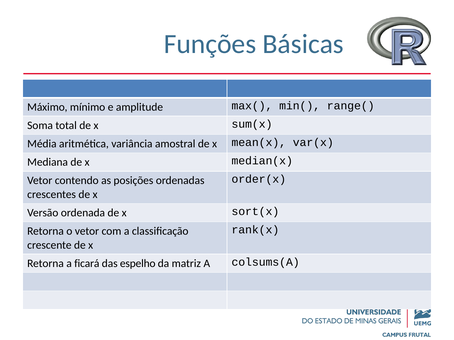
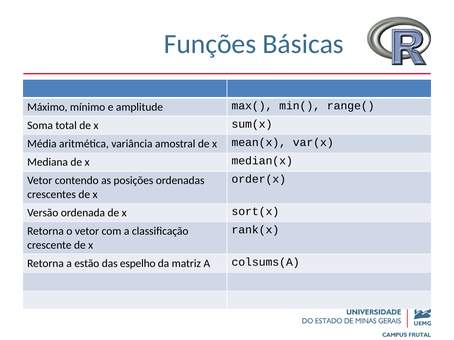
ficará: ficará -> estão
